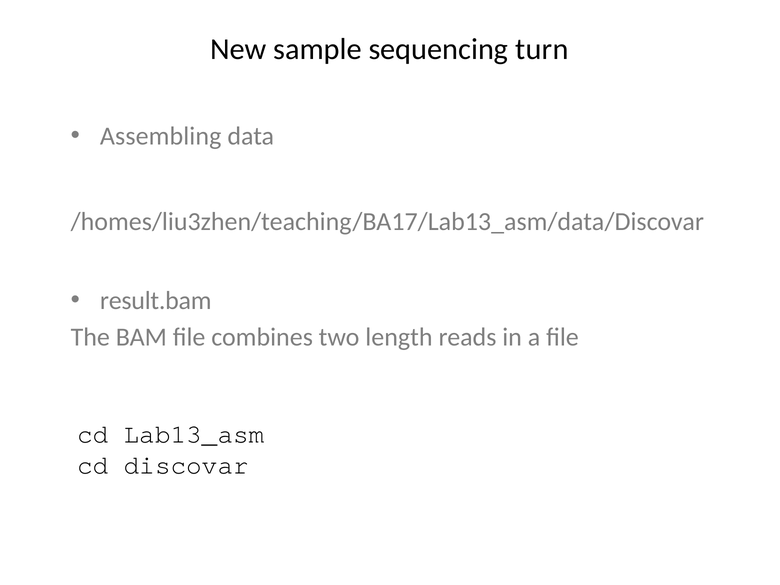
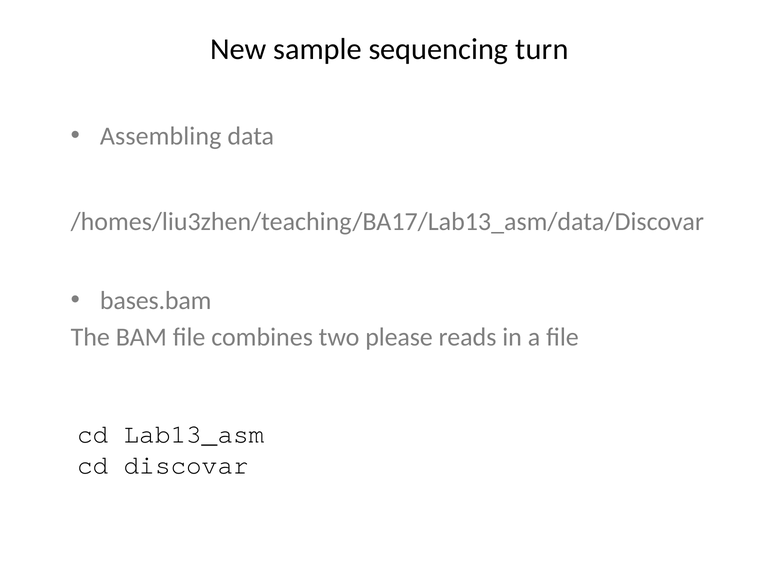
result.bam: result.bam -> bases.bam
length: length -> please
